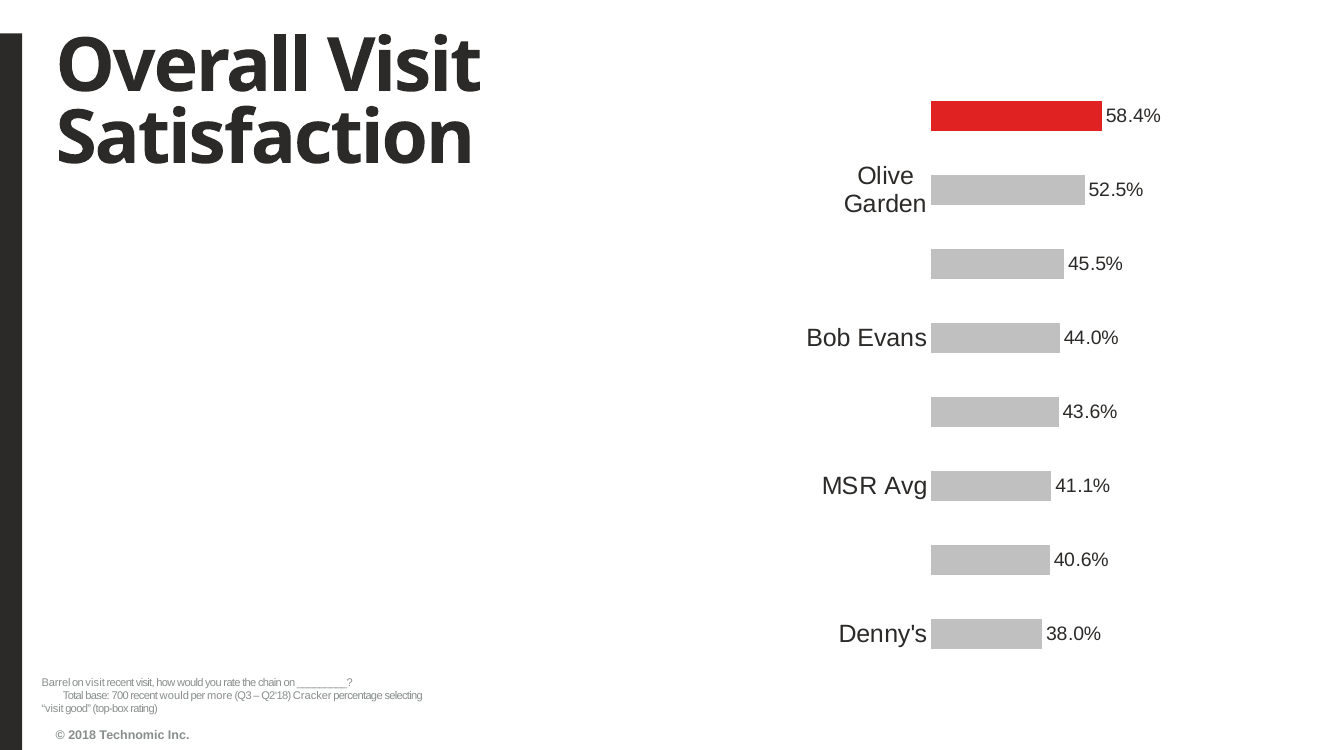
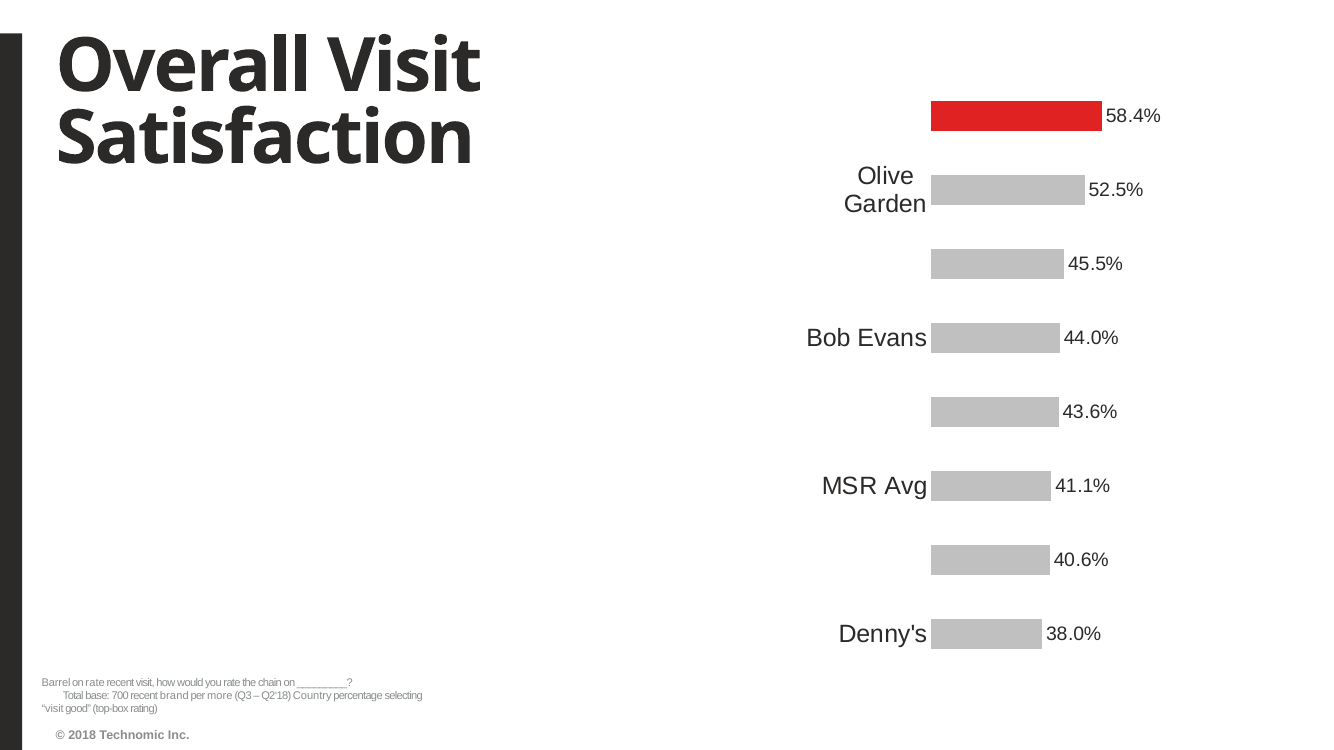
on visit: visit -> rate
recent would: would -> brand
Cracker: Cracker -> Country
